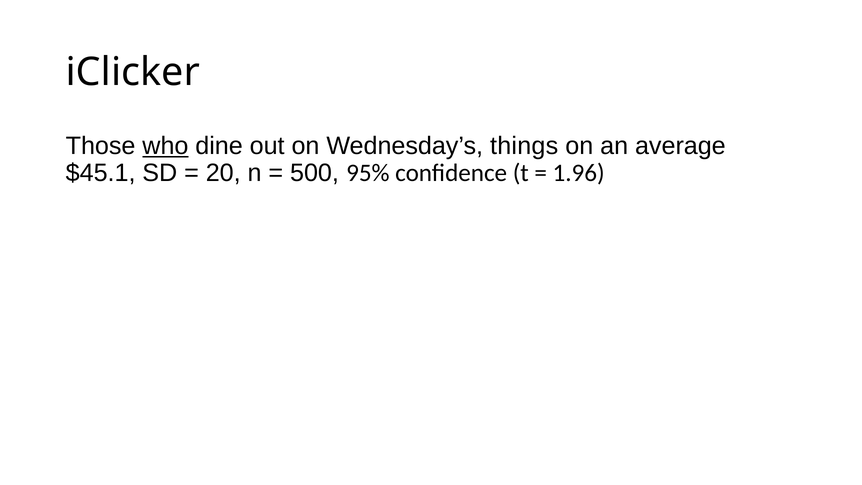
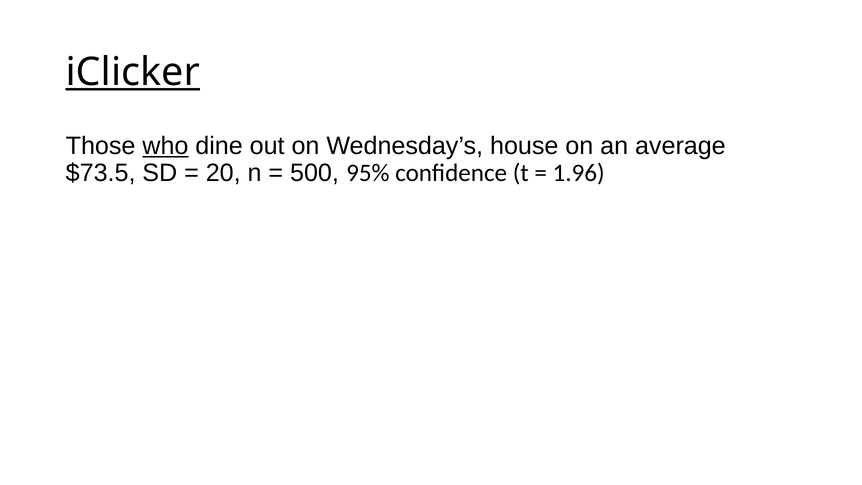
iClicker underline: none -> present
things: things -> house
$45.1: $45.1 -> $73.5
